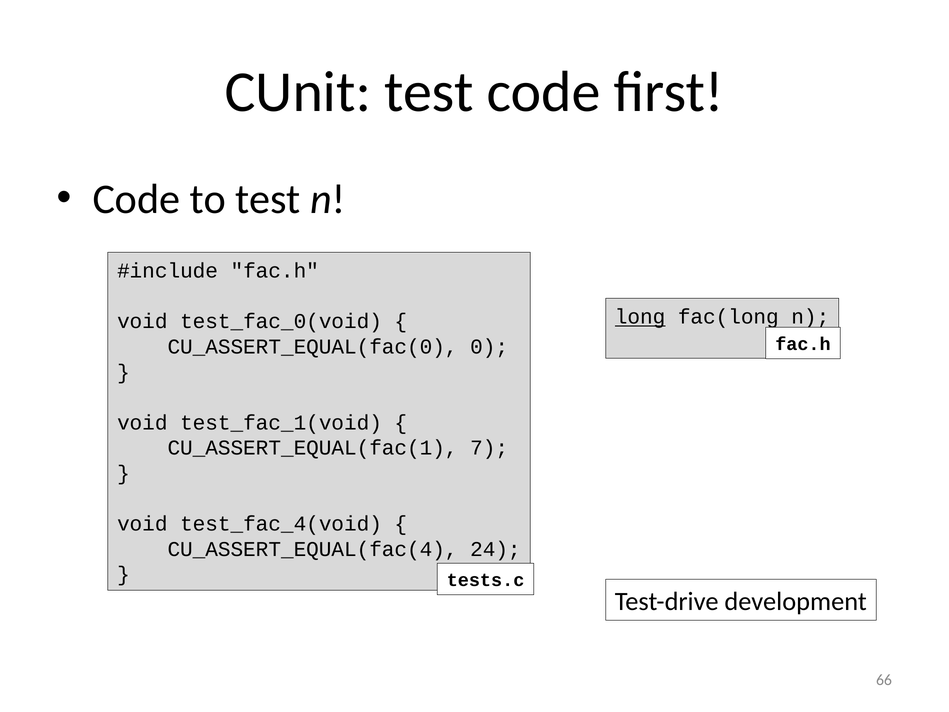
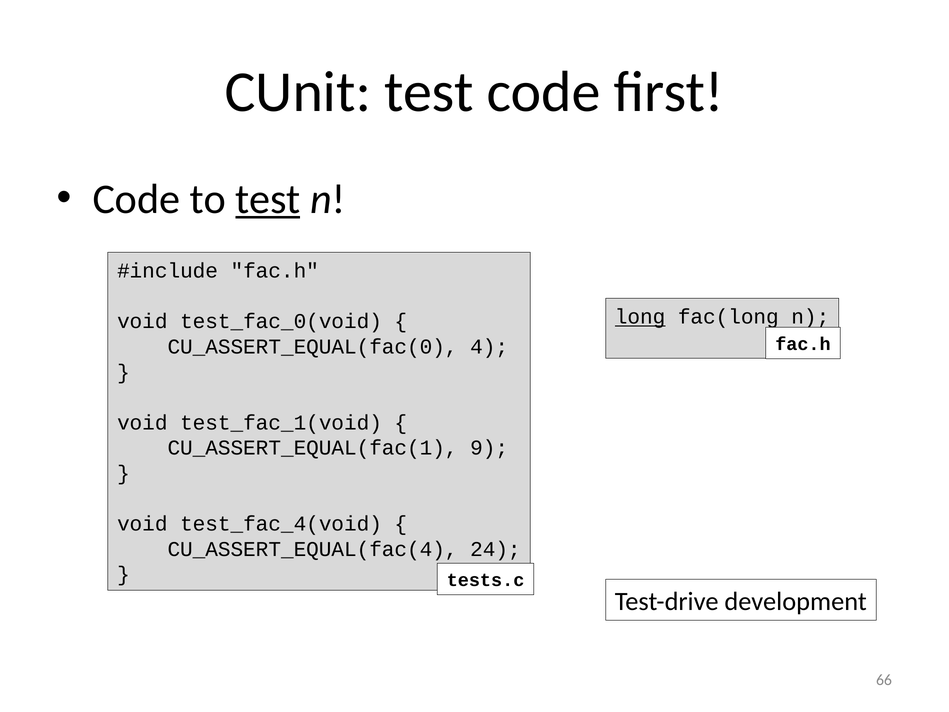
test at (268, 199) underline: none -> present
0: 0 -> 4
7: 7 -> 9
